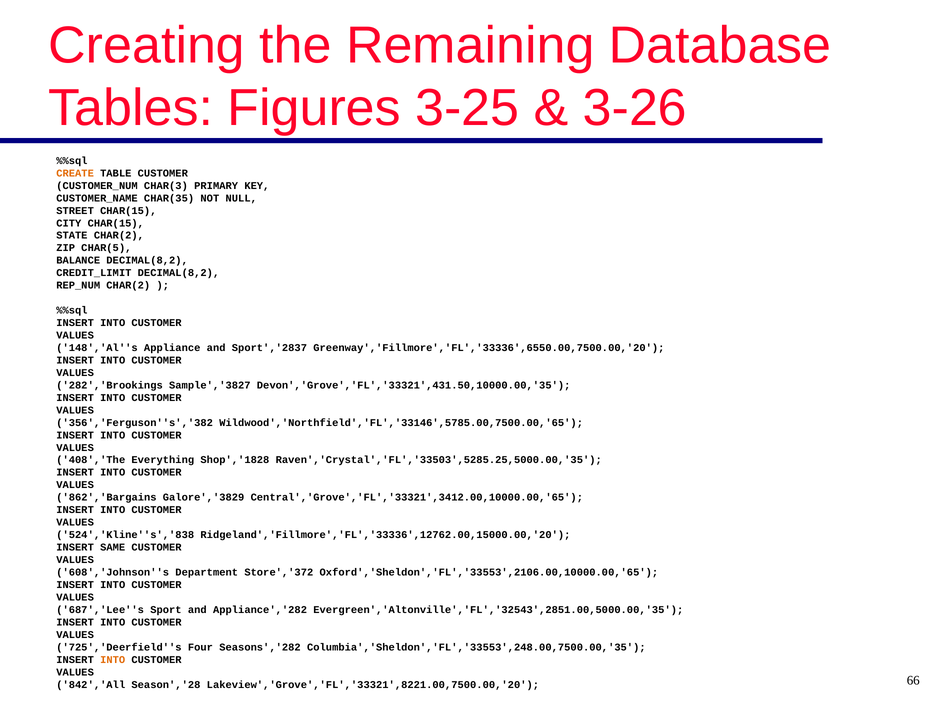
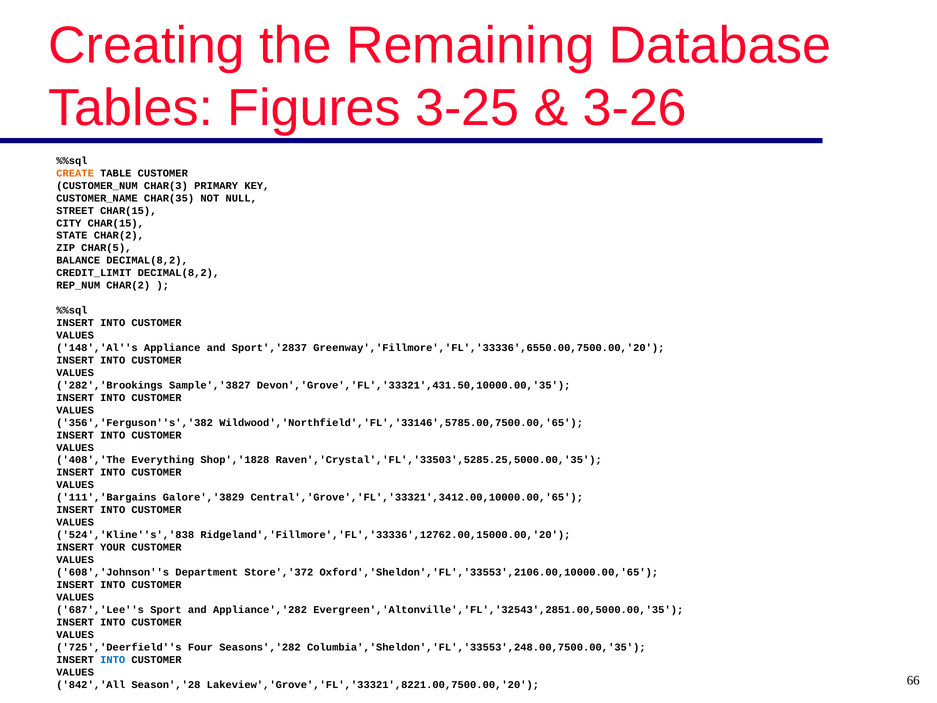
862','Bargains: 862','Bargains -> 111','Bargains
SAME: SAME -> YOUR
INTO at (113, 659) colour: orange -> blue
